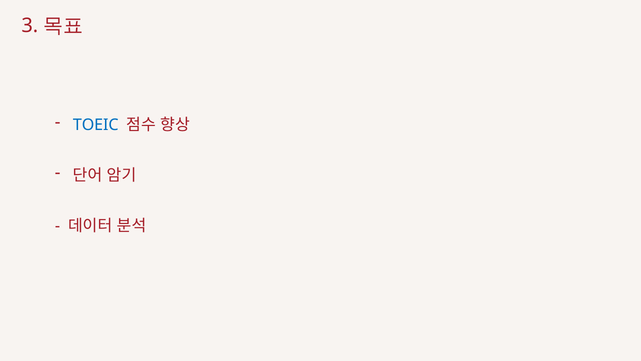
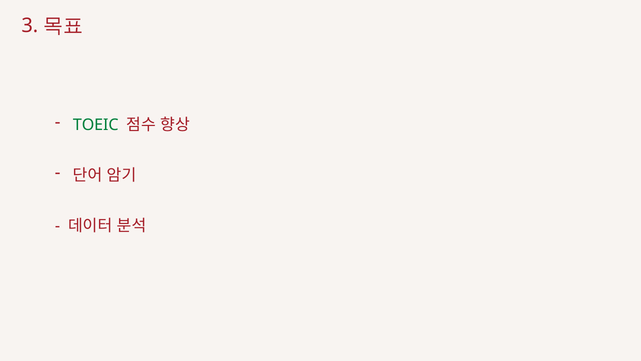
TOEIC colour: blue -> green
